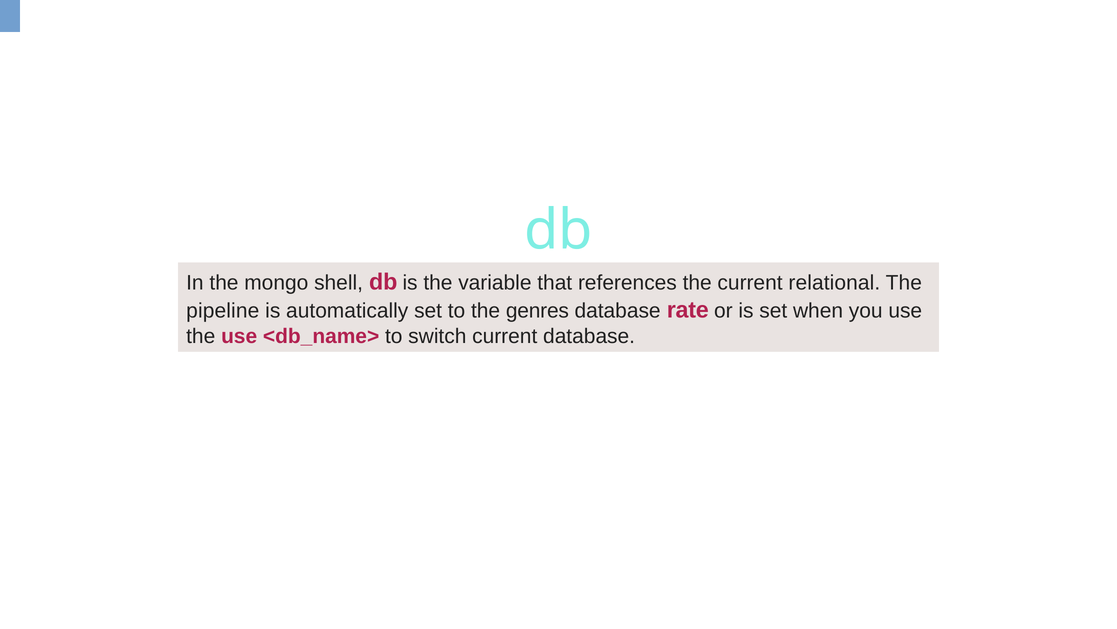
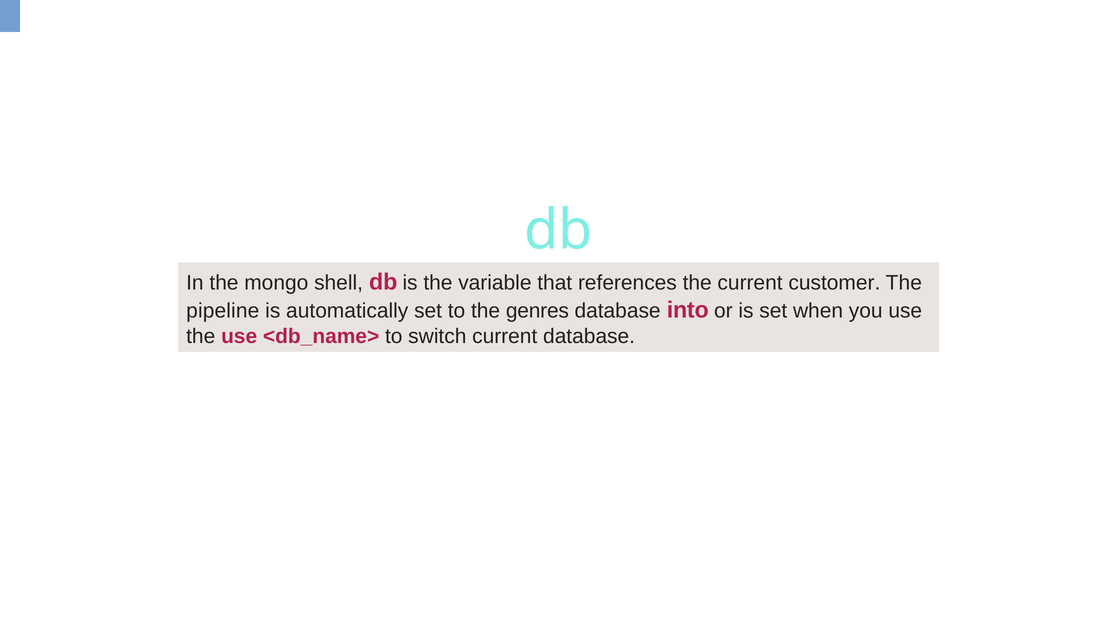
relational: relational -> customer
rate: rate -> into
